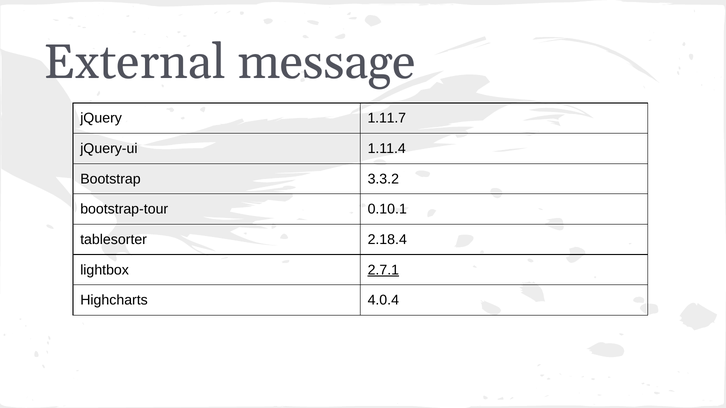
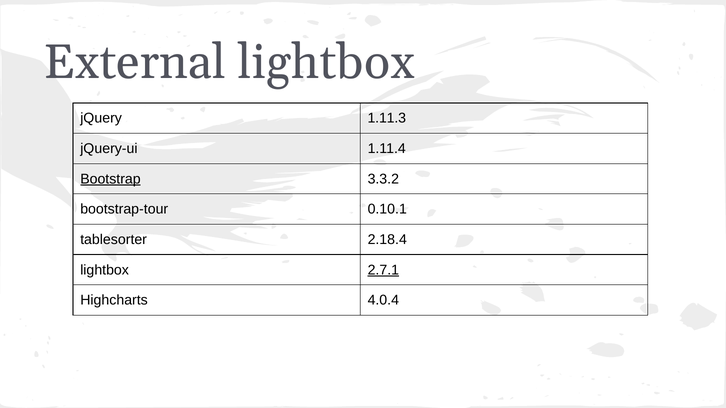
External message: message -> lightbox
1.11.7: 1.11.7 -> 1.11.3
Bootstrap underline: none -> present
